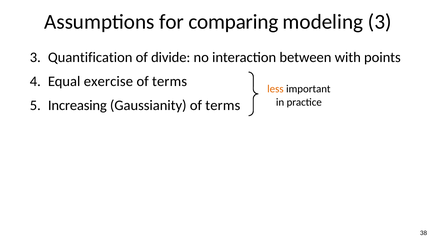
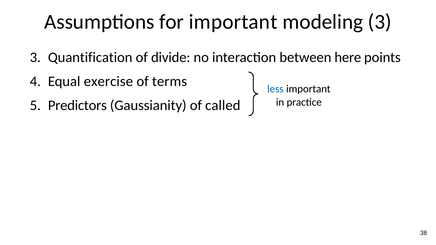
for comparing: comparing -> important
with: with -> here
less colour: orange -> blue
Increasing: Increasing -> Predictors
Gaussianity of terms: terms -> called
